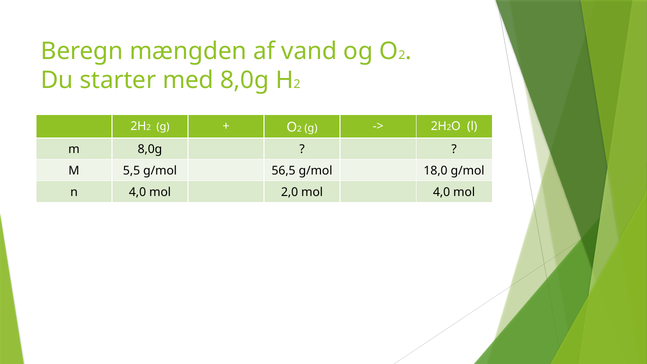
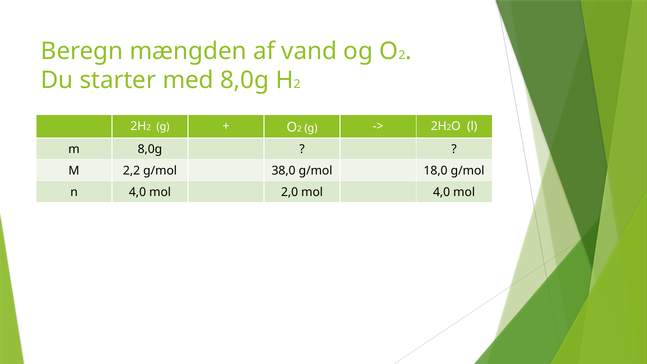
5,5: 5,5 -> 2,2
56,5: 56,5 -> 38,0
